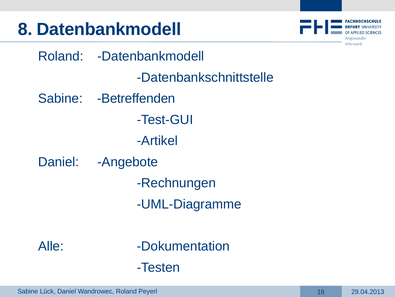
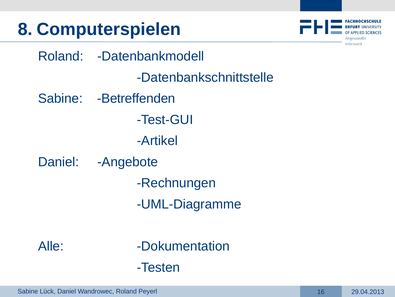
8 Datenbankmodell: Datenbankmodell -> Computerspielen
